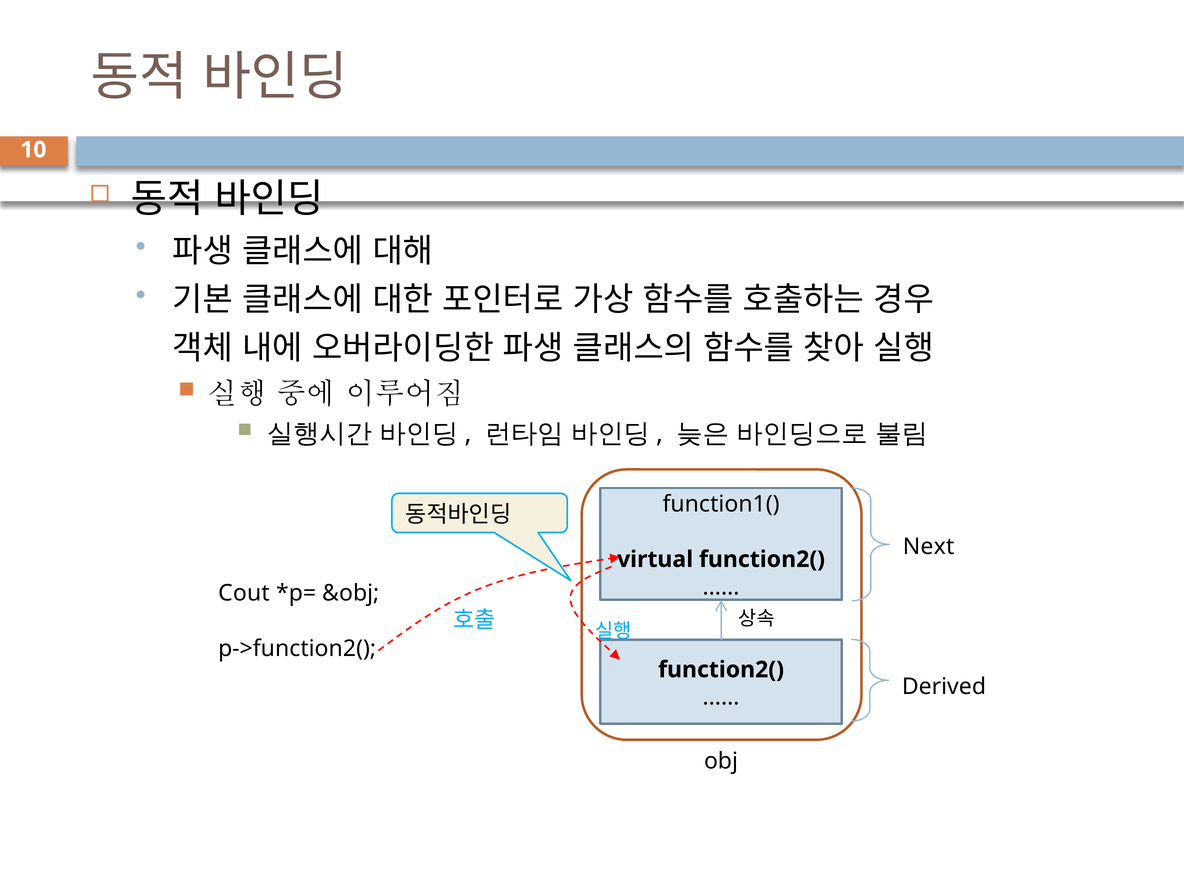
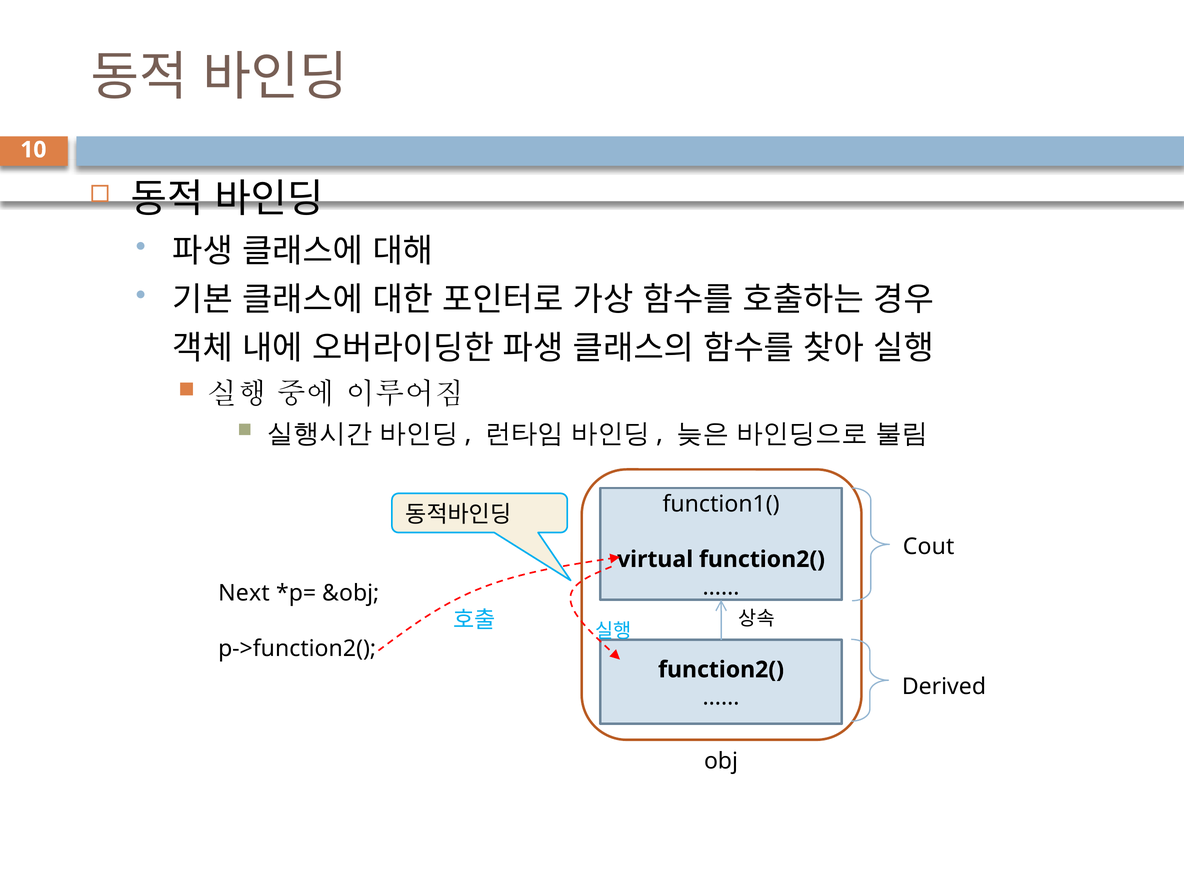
Next: Next -> Cout
Cout: Cout -> Next
